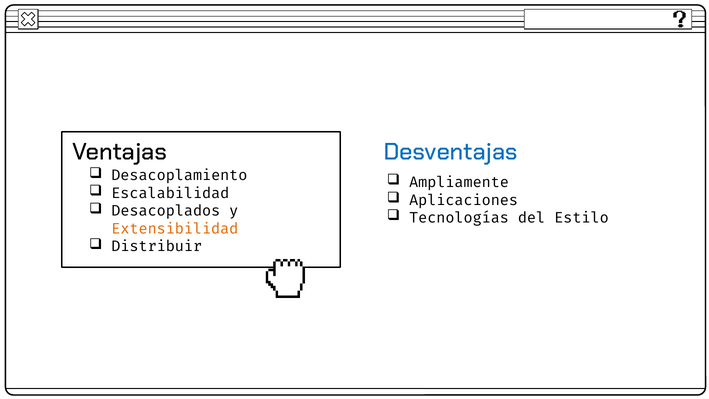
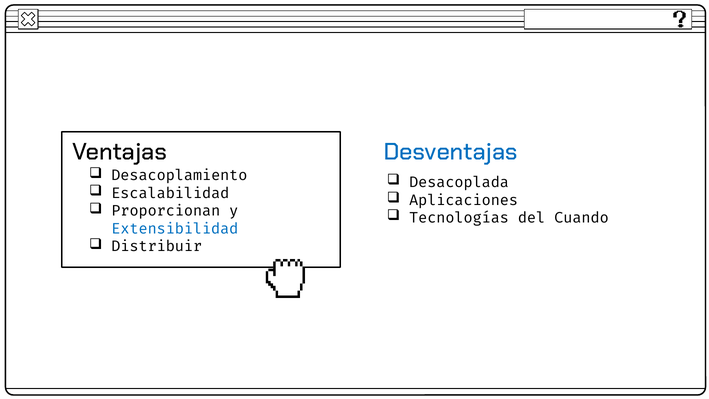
Ampliamente: Ampliamente -> Desacoplada
Desacoplados: Desacoplados -> Proporcionan
Estilo: Estilo -> Cuando
Extensibilidad colour: orange -> blue
